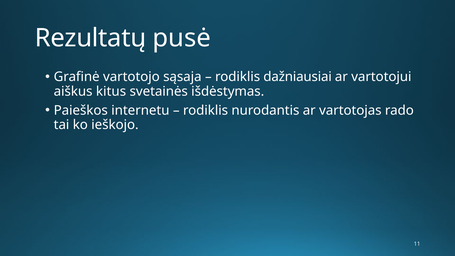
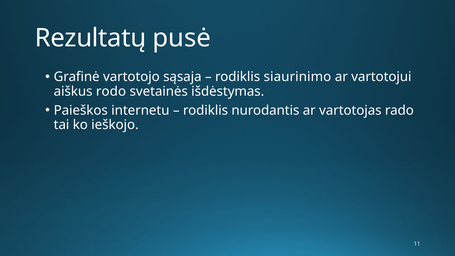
dažniausiai: dažniausiai -> siaurinimo
kitus: kitus -> rodo
